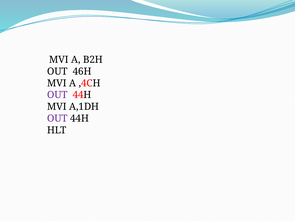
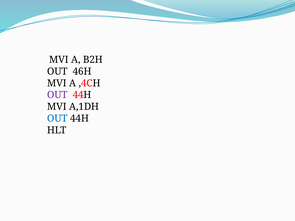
OUT at (57, 119) colour: purple -> blue
